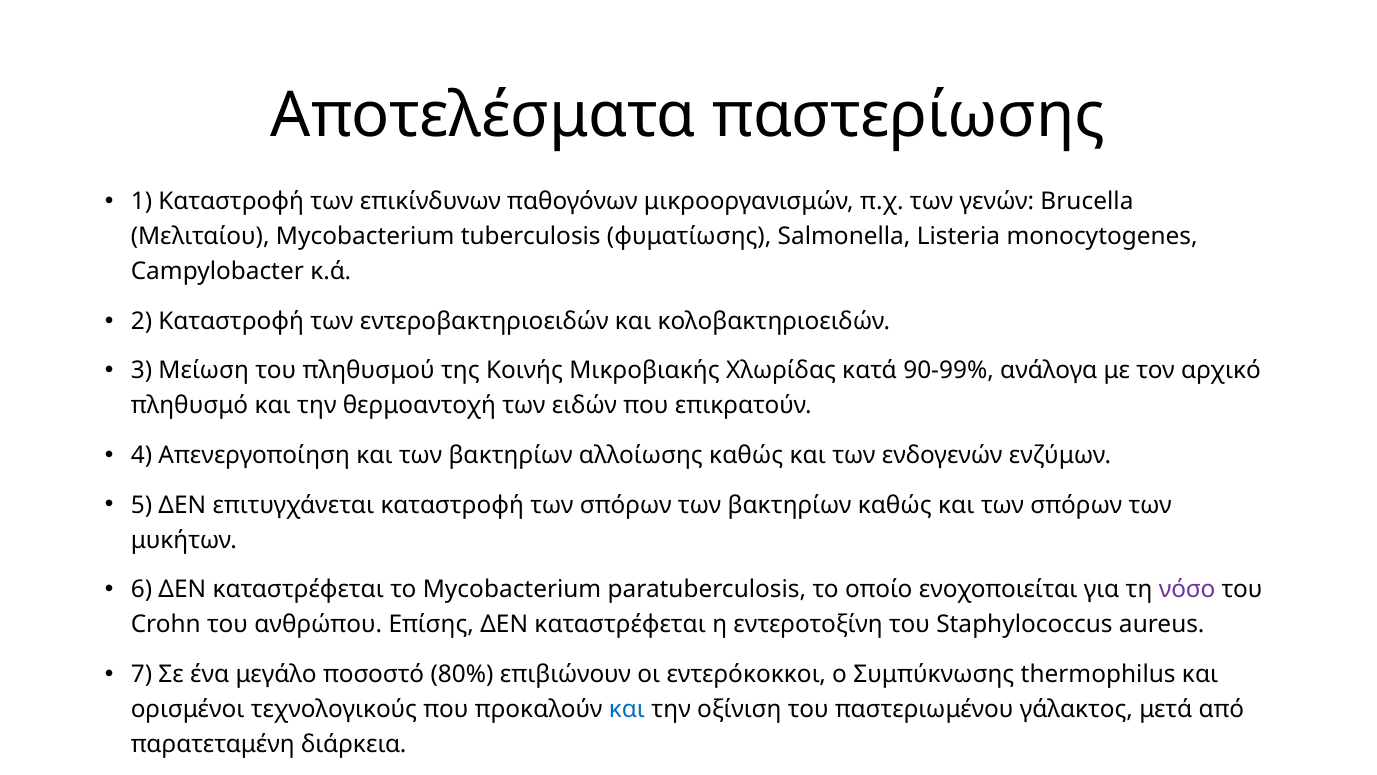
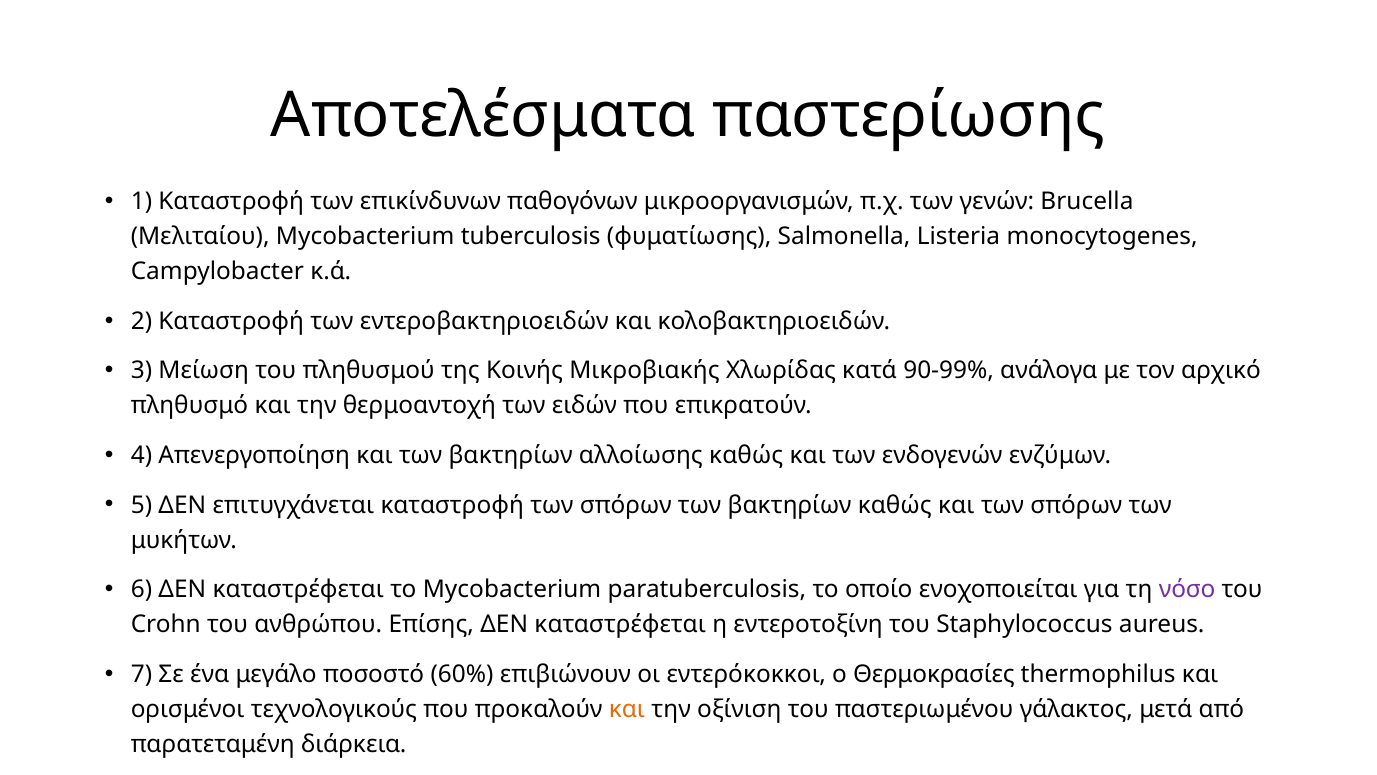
80%: 80% -> 60%
Συμπύκνωσης: Συμπύκνωσης -> Θερμοκρασίες
και at (627, 709) colour: blue -> orange
